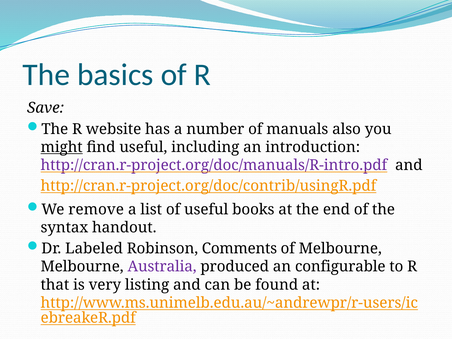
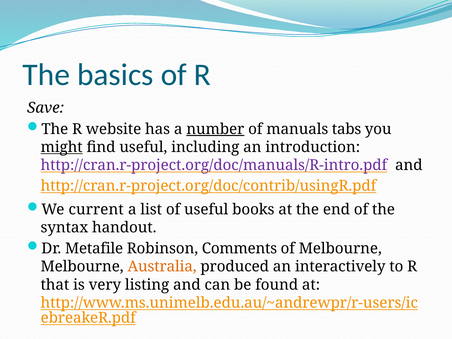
number underline: none -> present
also: also -> tabs
remove: remove -> current
Labeled: Labeled -> Metafile
Australia colour: purple -> orange
configurable: configurable -> interactively
